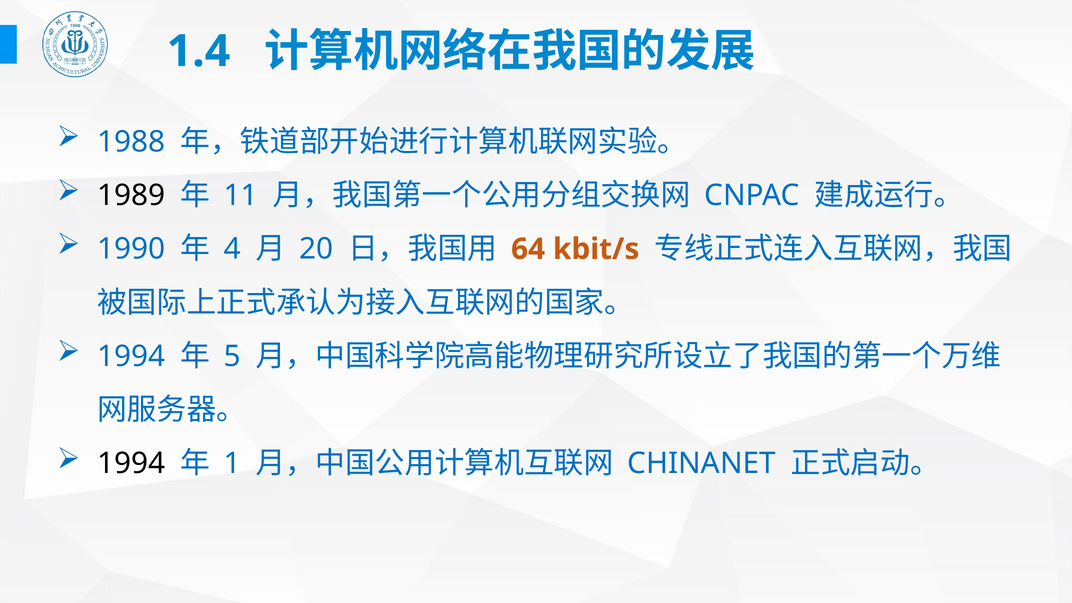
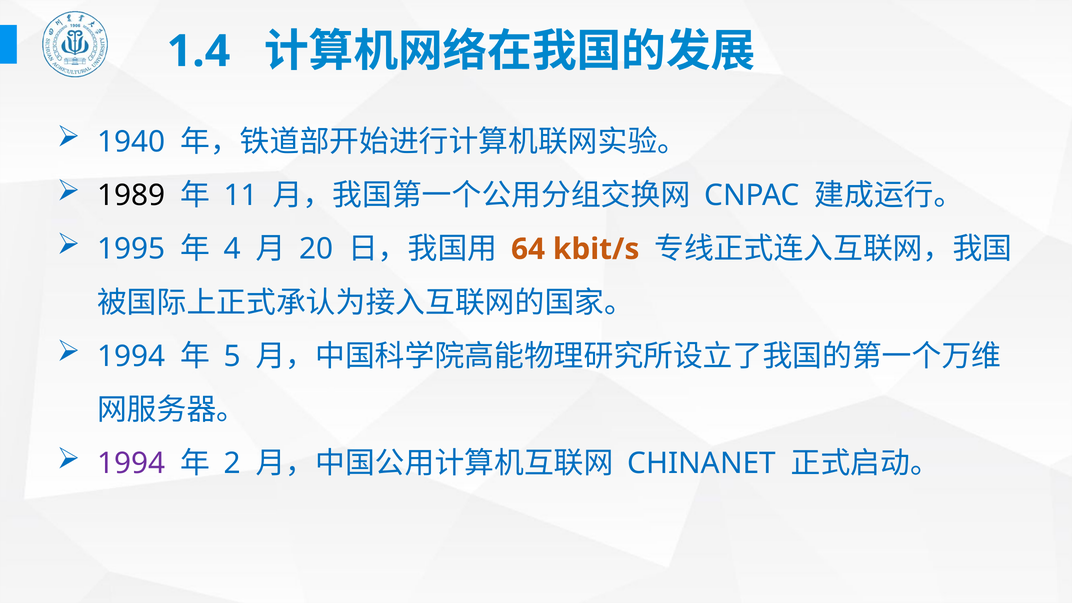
1988: 1988 -> 1940
1990: 1990 -> 1995
1994 at (131, 464) colour: black -> purple
1: 1 -> 2
